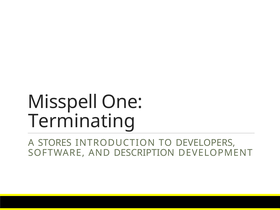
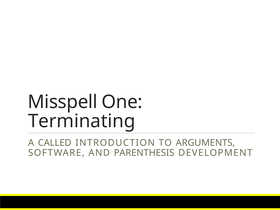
STORES: STORES -> CALLED
DEVELOPERS: DEVELOPERS -> ARGUMENTS
DESCRIPTION: DESCRIPTION -> PARENTHESIS
